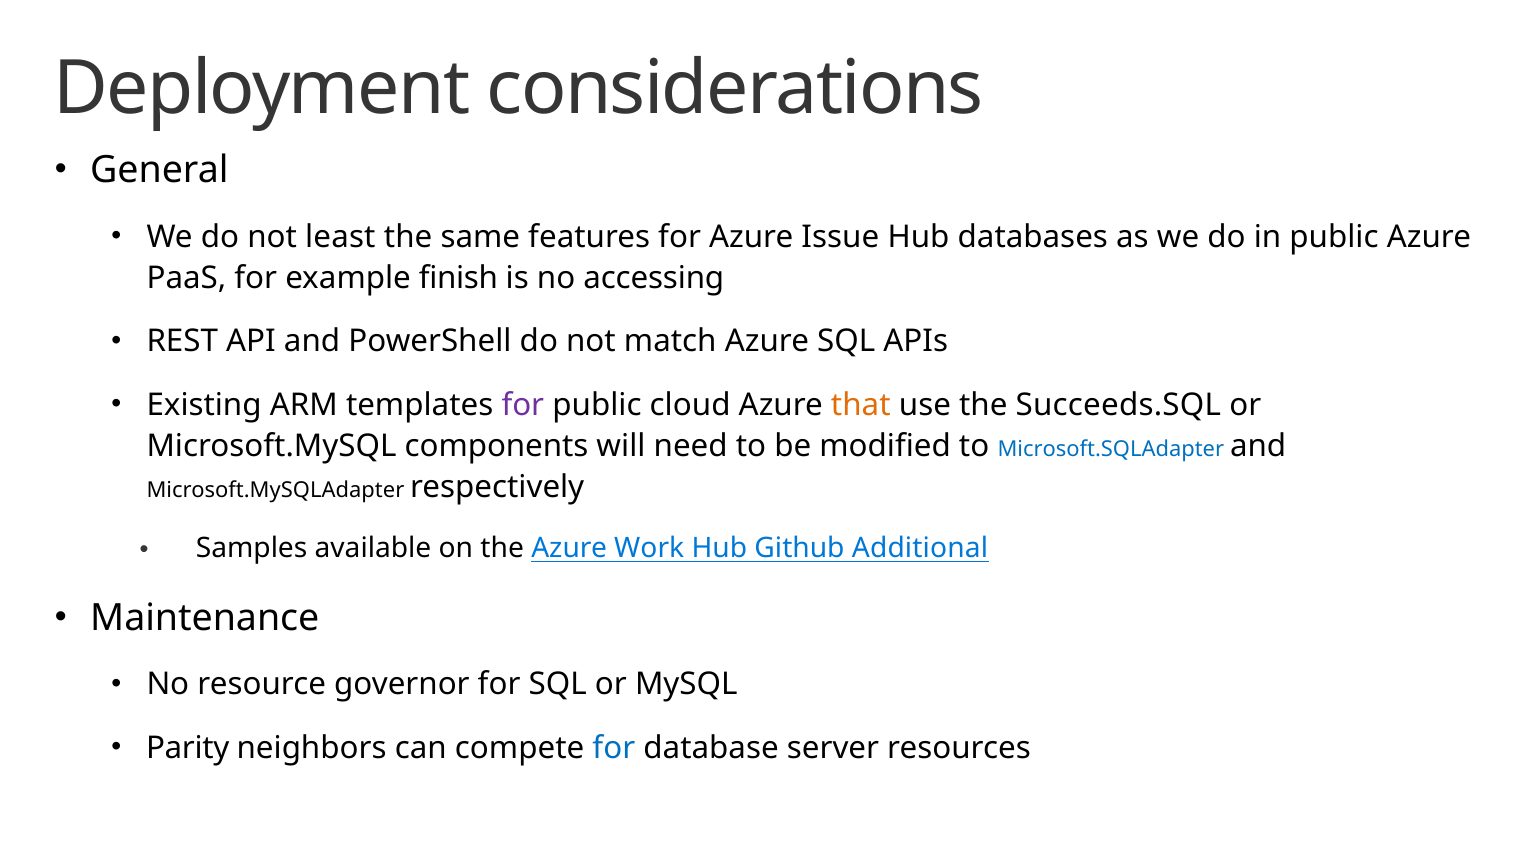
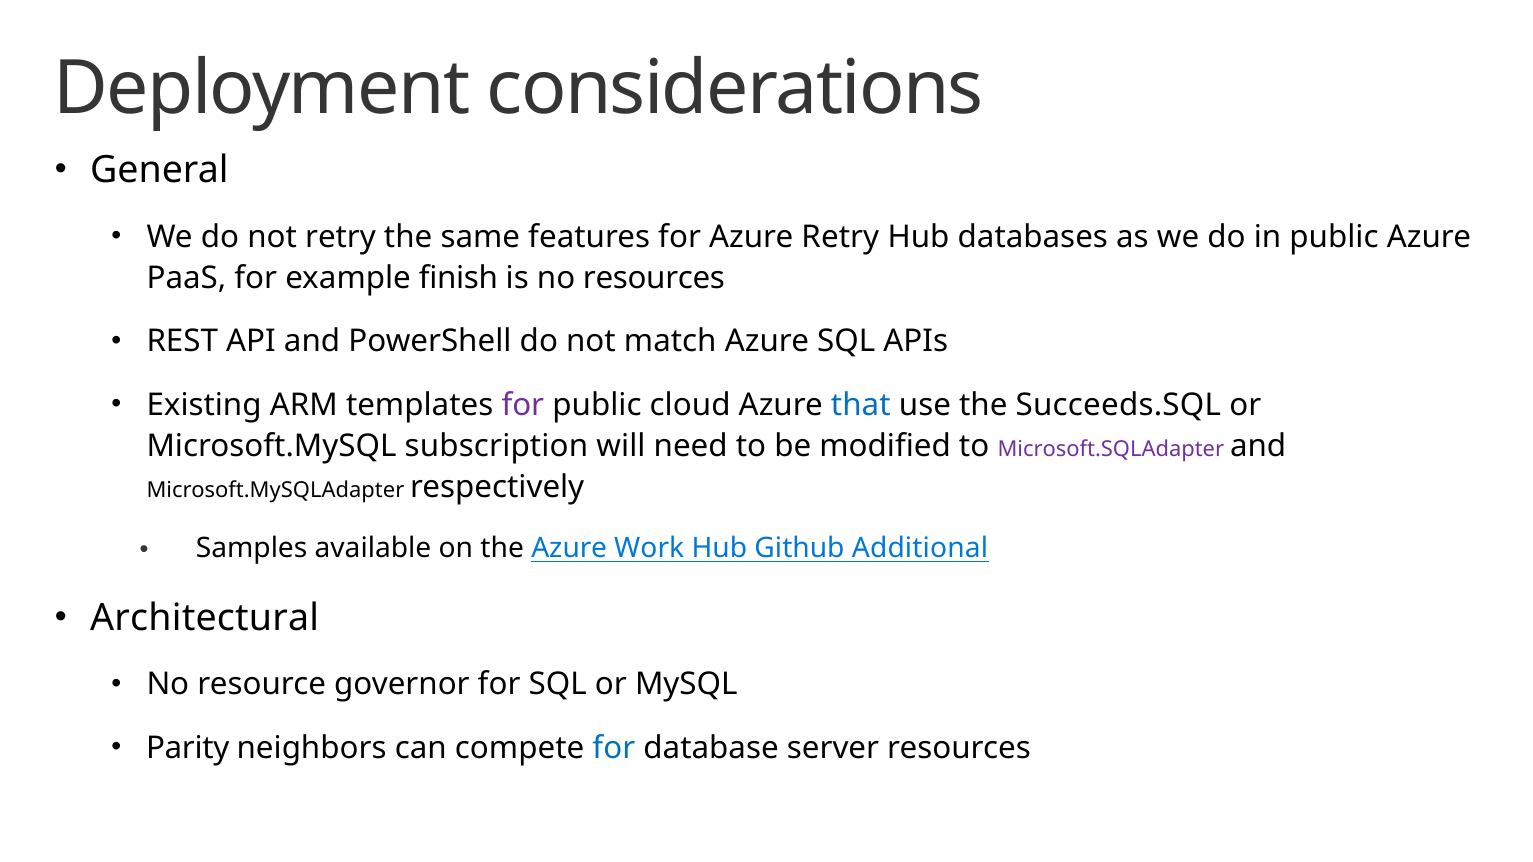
not least: least -> retry
Azure Issue: Issue -> Retry
no accessing: accessing -> resources
that colour: orange -> blue
components: components -> subscription
Microsoft.SQLAdapter colour: blue -> purple
Maintenance: Maintenance -> Architectural
